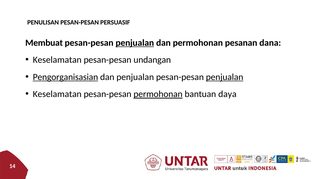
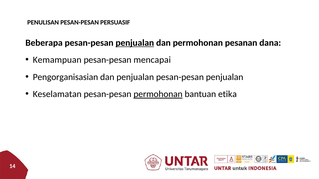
Membuat: Membuat -> Beberapa
Keselamatan at (57, 60): Keselamatan -> Kemampuan
undangan: undangan -> mencapai
Pengorganisasian underline: present -> none
penjualan at (225, 77) underline: present -> none
daya: daya -> etika
